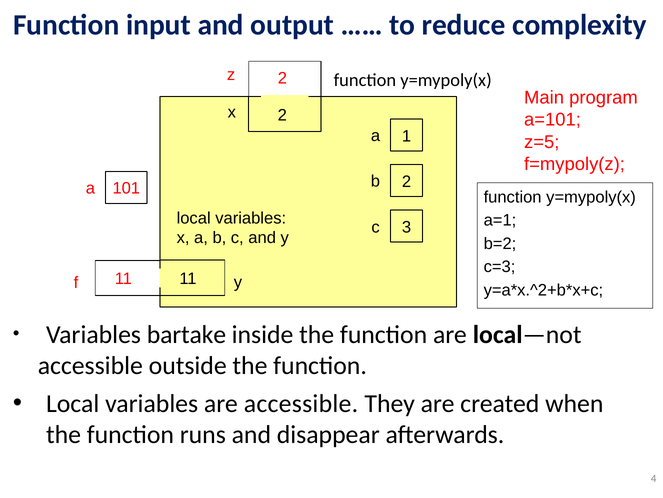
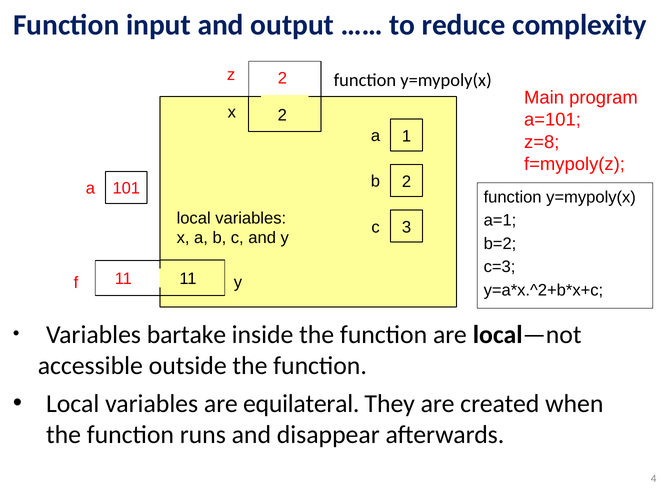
z=5: z=5 -> z=8
are accessible: accessible -> equilateral
